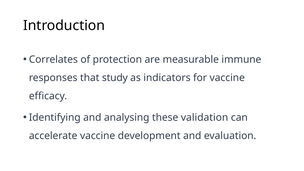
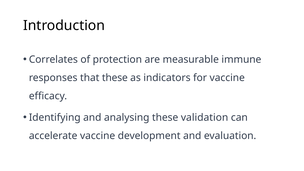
that study: study -> these
